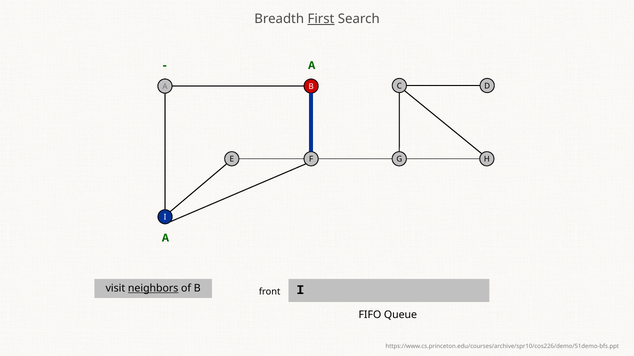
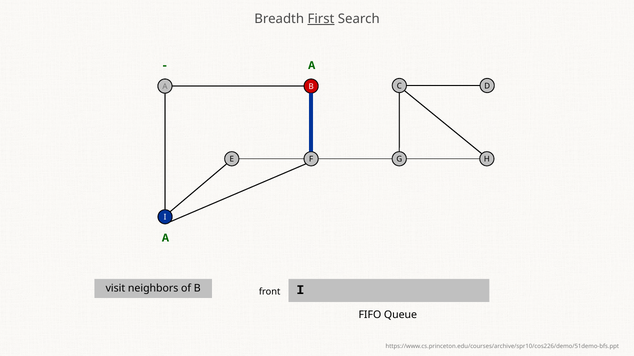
neighbors underline: present -> none
